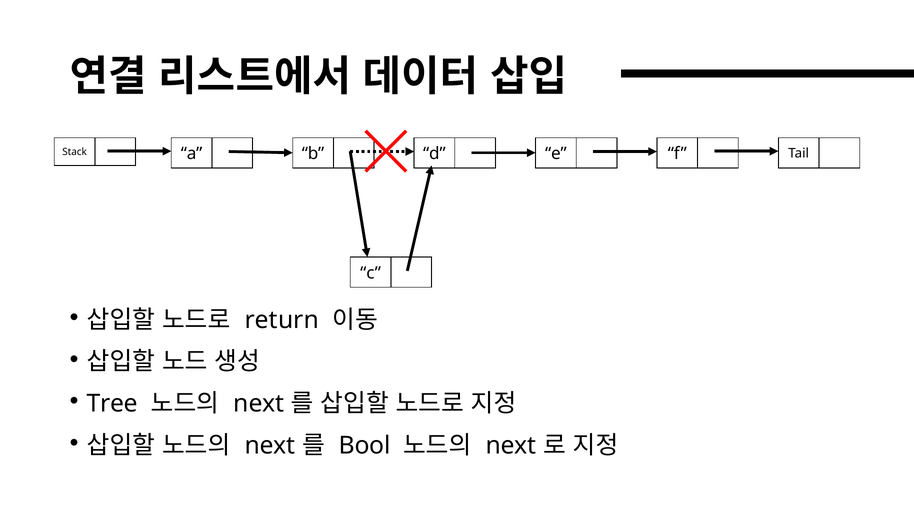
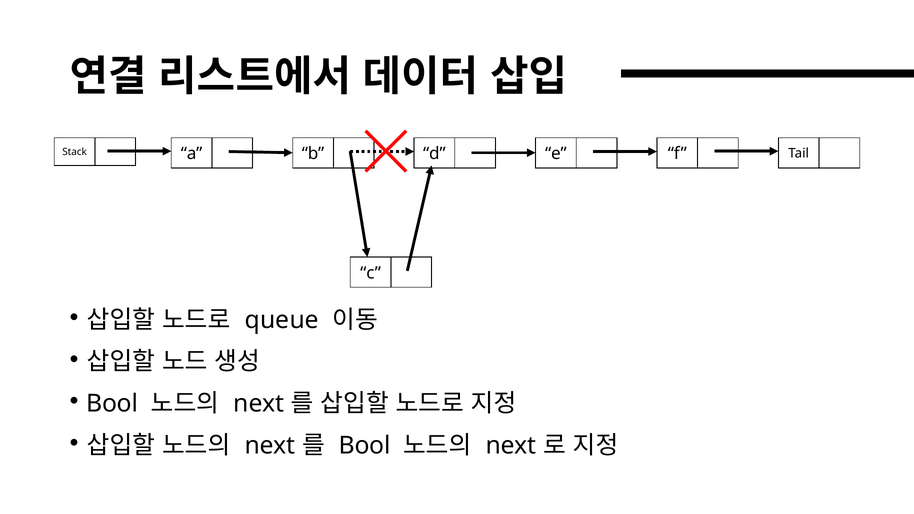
return: return -> queue
Tree at (112, 404): Tree -> Bool
